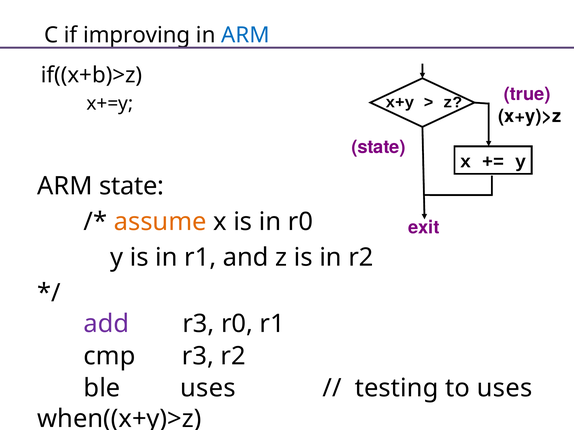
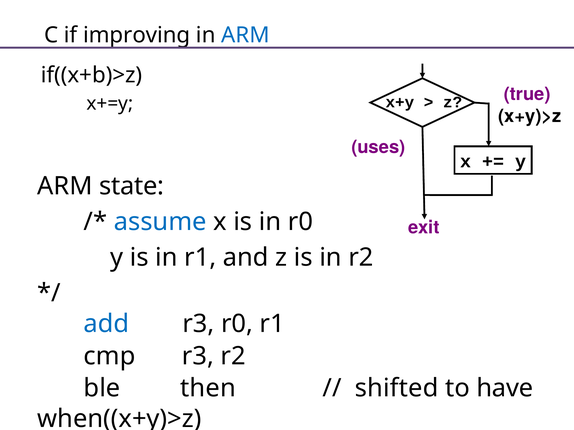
state at (378, 147): state -> uses
assume colour: orange -> blue
add at (106, 324) colour: purple -> blue
ble uses: uses -> then
testing: testing -> shifted
to uses: uses -> have
